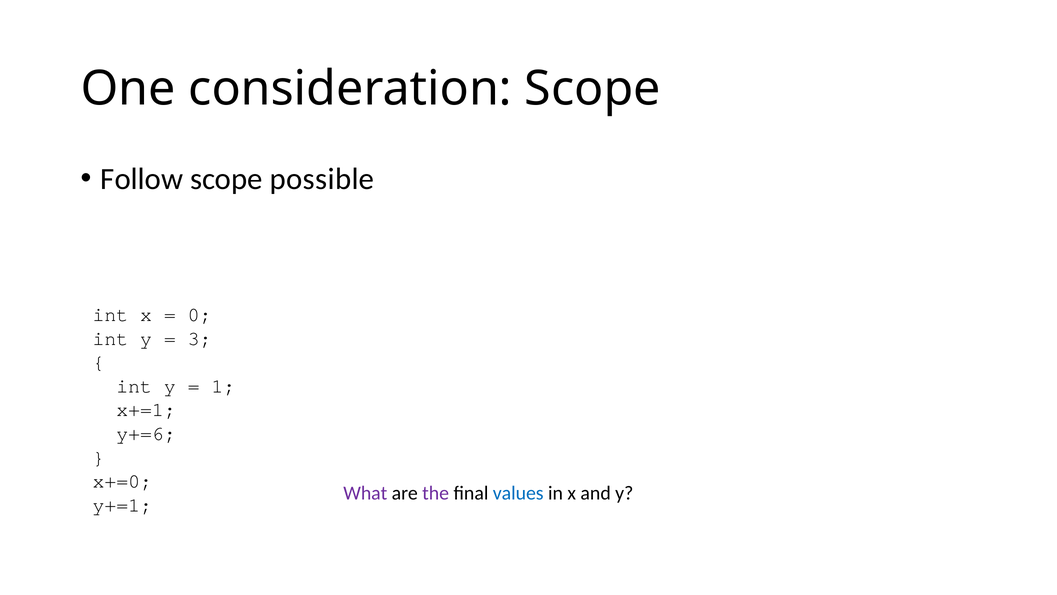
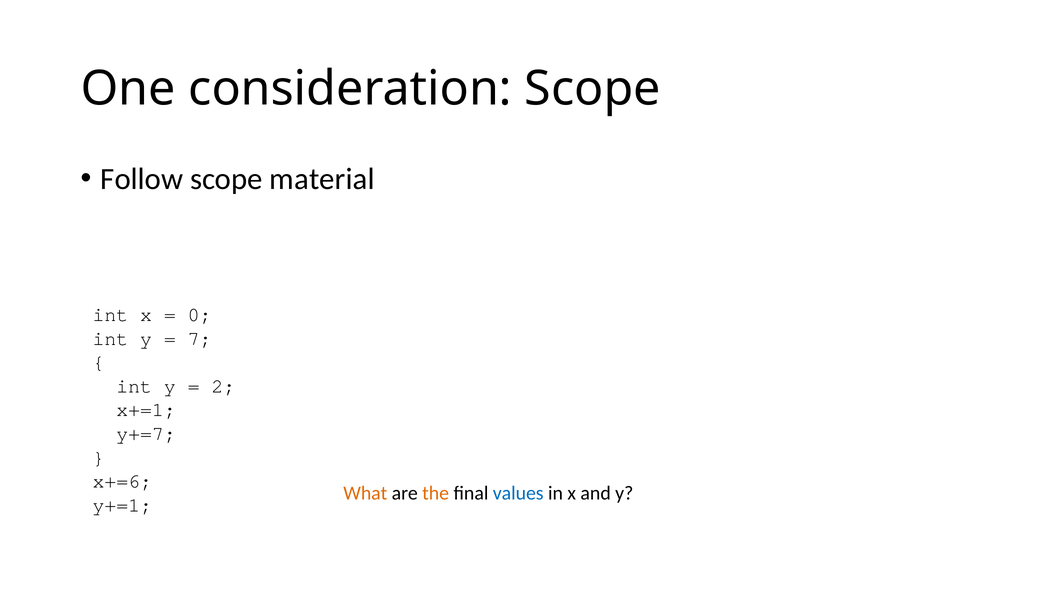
possible: possible -> material
3: 3 -> 7
1: 1 -> 2
y+=6: y+=6 -> y+=7
x+=0: x+=0 -> x+=6
What colour: purple -> orange
the colour: purple -> orange
